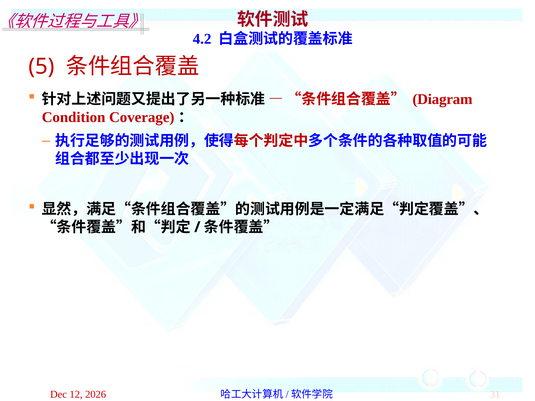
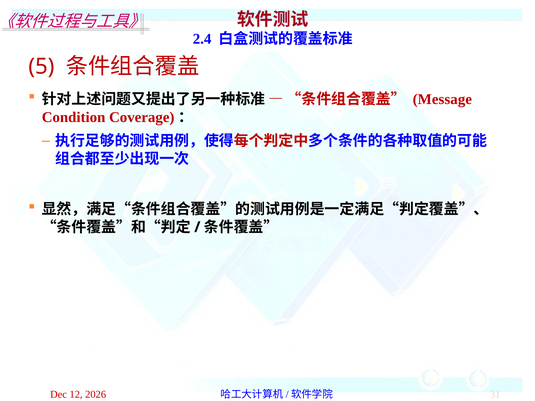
4.2: 4.2 -> 2.4
Diagram: Diagram -> Message
